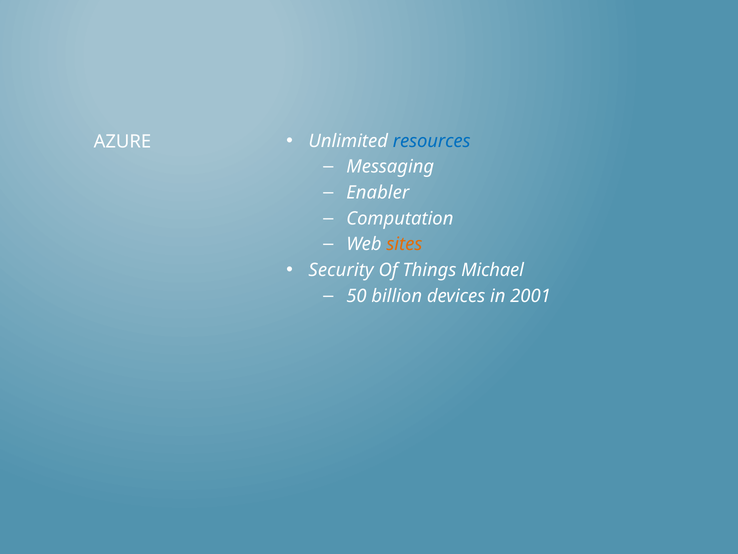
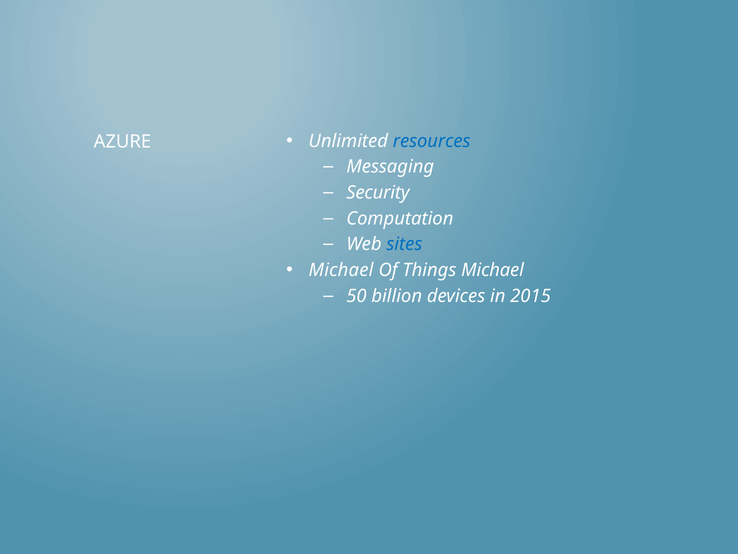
Enabler: Enabler -> Security
sites colour: orange -> blue
Security at (341, 270): Security -> Michael
2001: 2001 -> 2015
